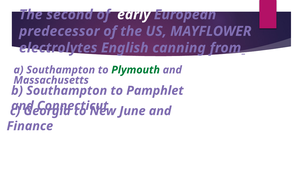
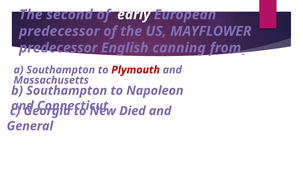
electrolytes at (58, 48): electrolytes -> predecessor
Plymouth colour: green -> red
Pamphlet: Pamphlet -> Napoleon
June: June -> Died
Finance: Finance -> General
